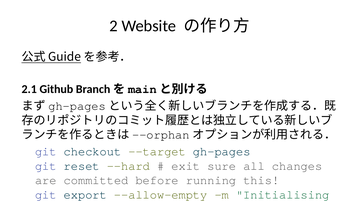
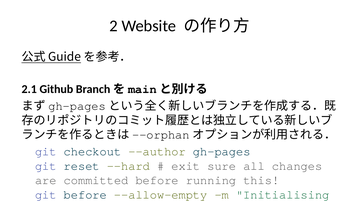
--target: --target -> --author
git export: export -> before
